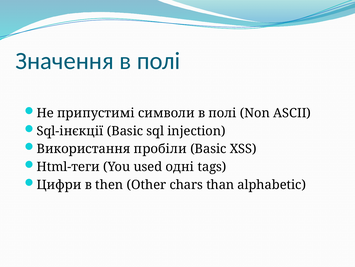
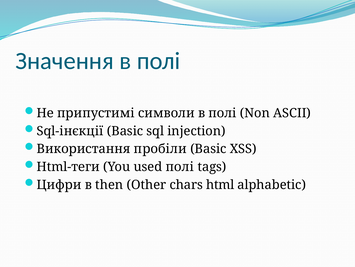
used одні: одні -> полі
than: than -> html
